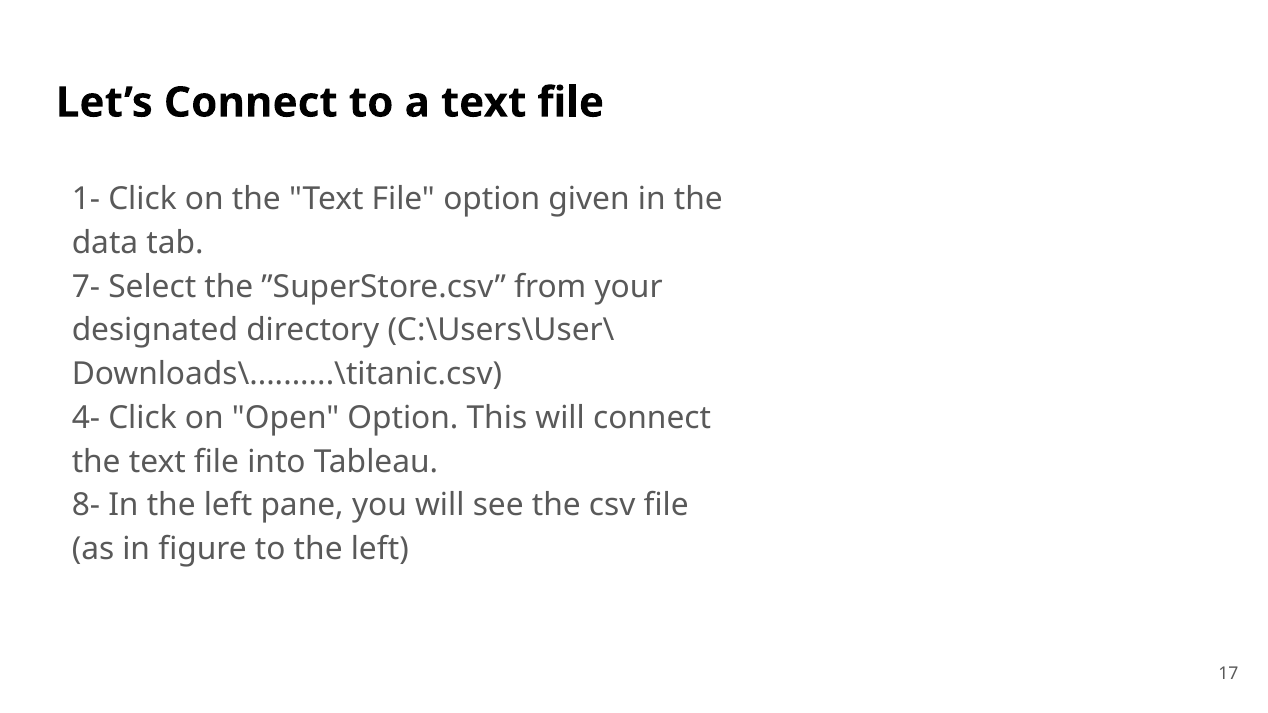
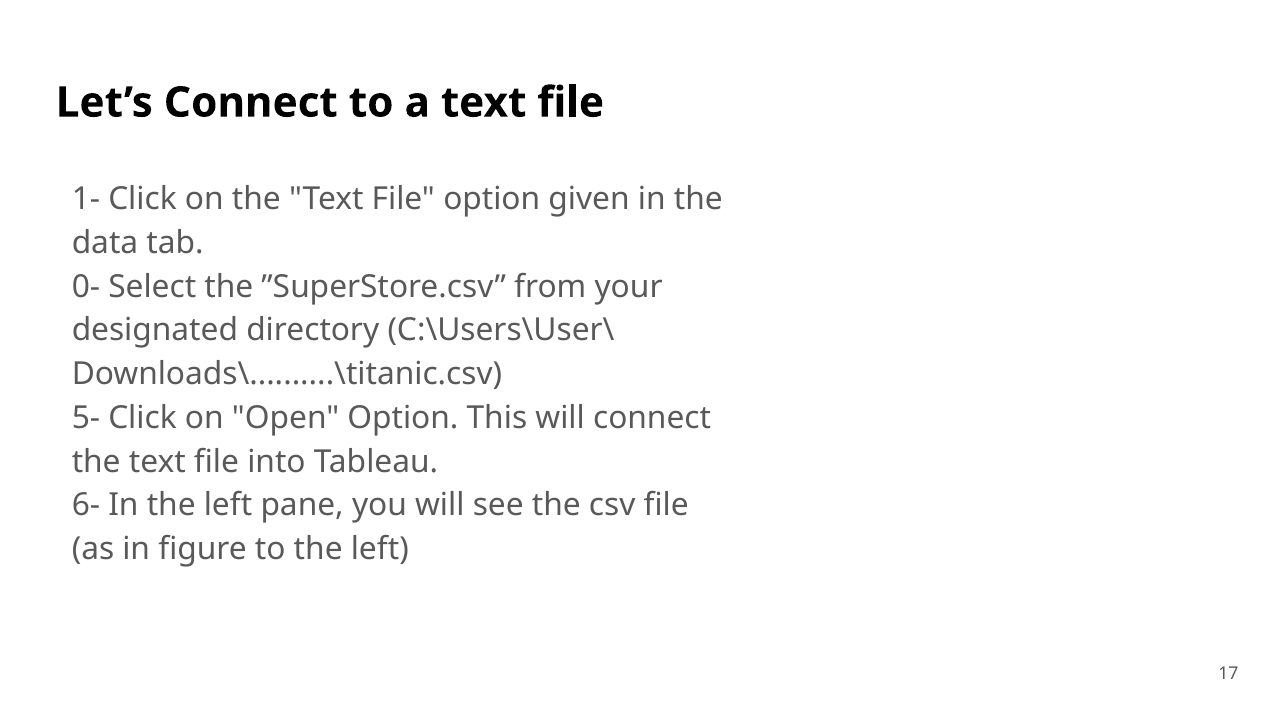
7-: 7- -> 0-
4-: 4- -> 5-
8-: 8- -> 6-
